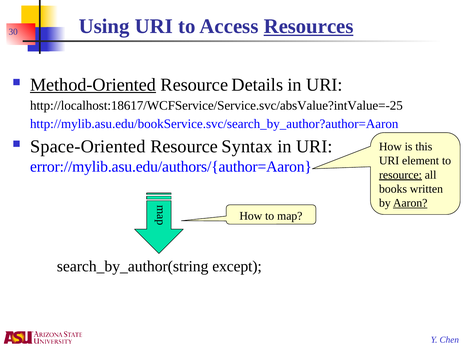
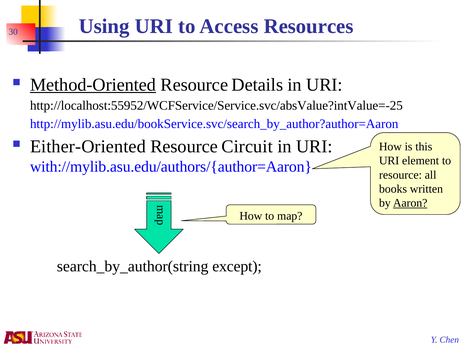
Resources underline: present -> none
http://localhost:18617/WCFService/Service.svc/absValue?intValue=-25: http://localhost:18617/WCFService/Service.svc/absValue?intValue=-25 -> http://localhost:55952/WCFService/Service.svc/absValue?intValue=-25
Space-Oriented: Space-Oriented -> Either-Oriented
Syntax: Syntax -> Circuit
error://mylib.asu.edu/authors/{author=Aaron: error://mylib.asu.edu/authors/{author=Aaron -> with://mylib.asu.edu/authors/{author=Aaron
resource at (400, 175) underline: present -> none
